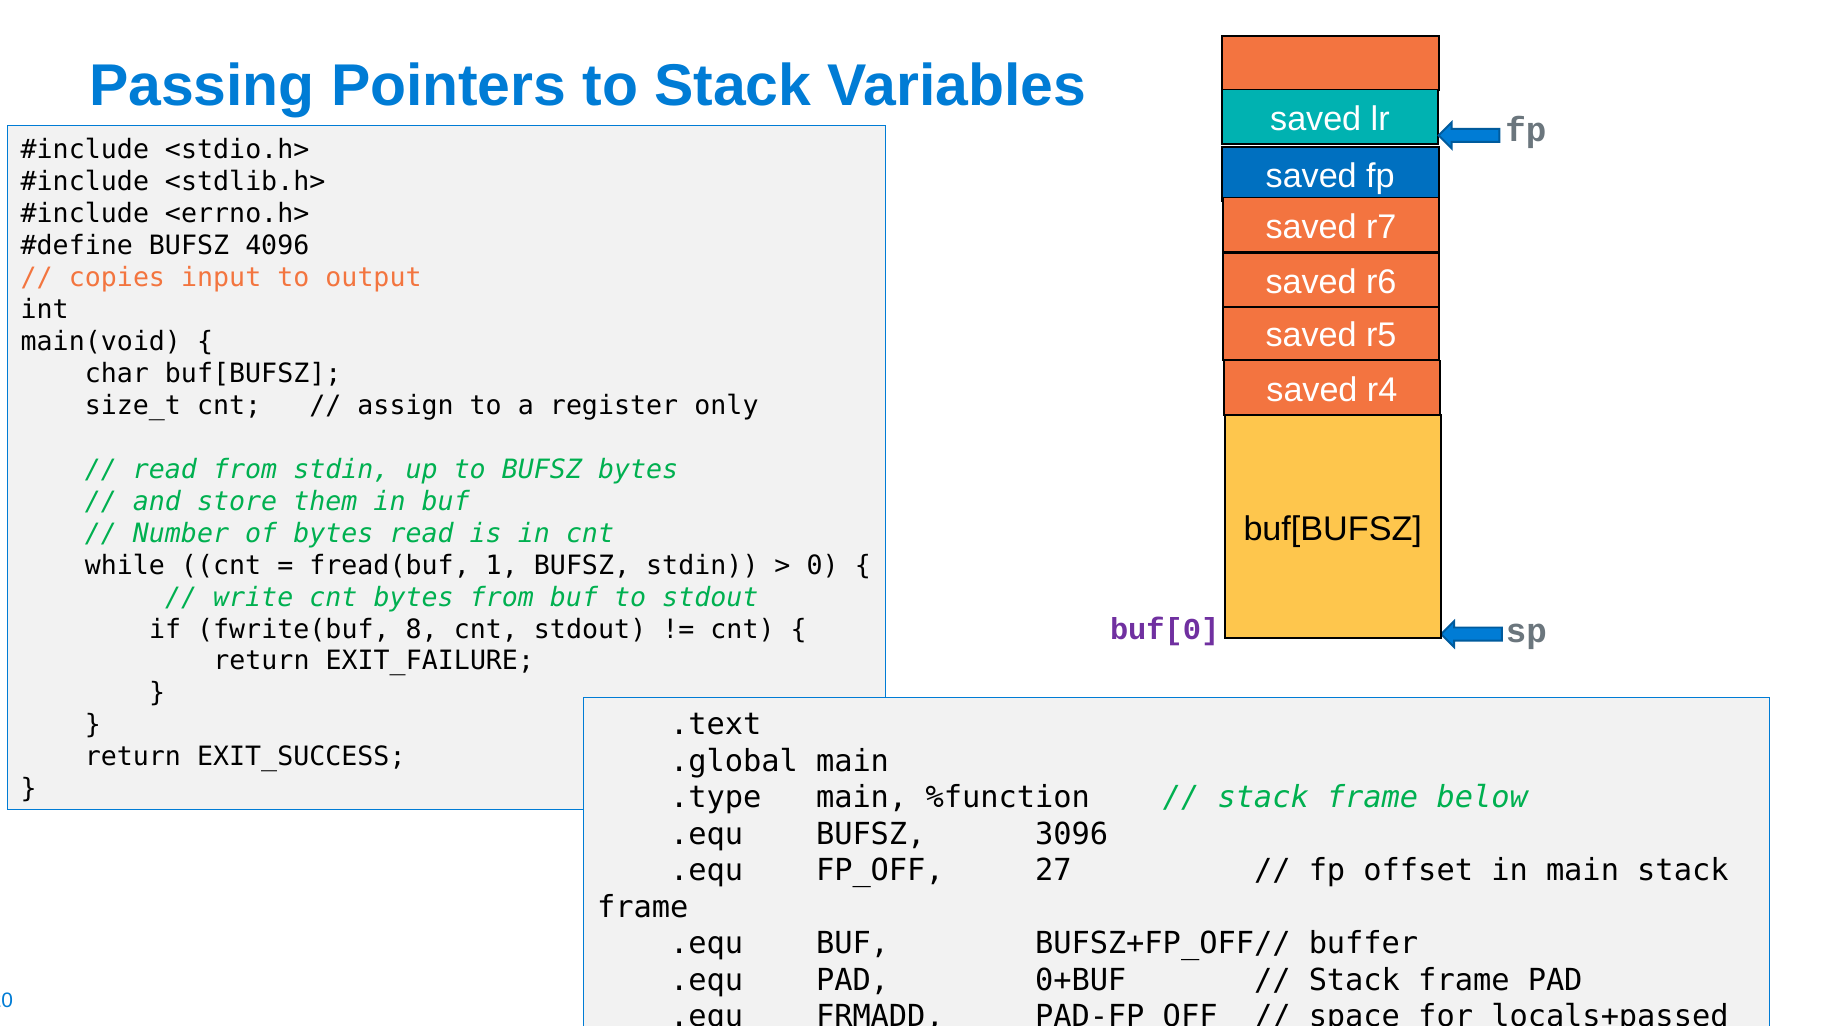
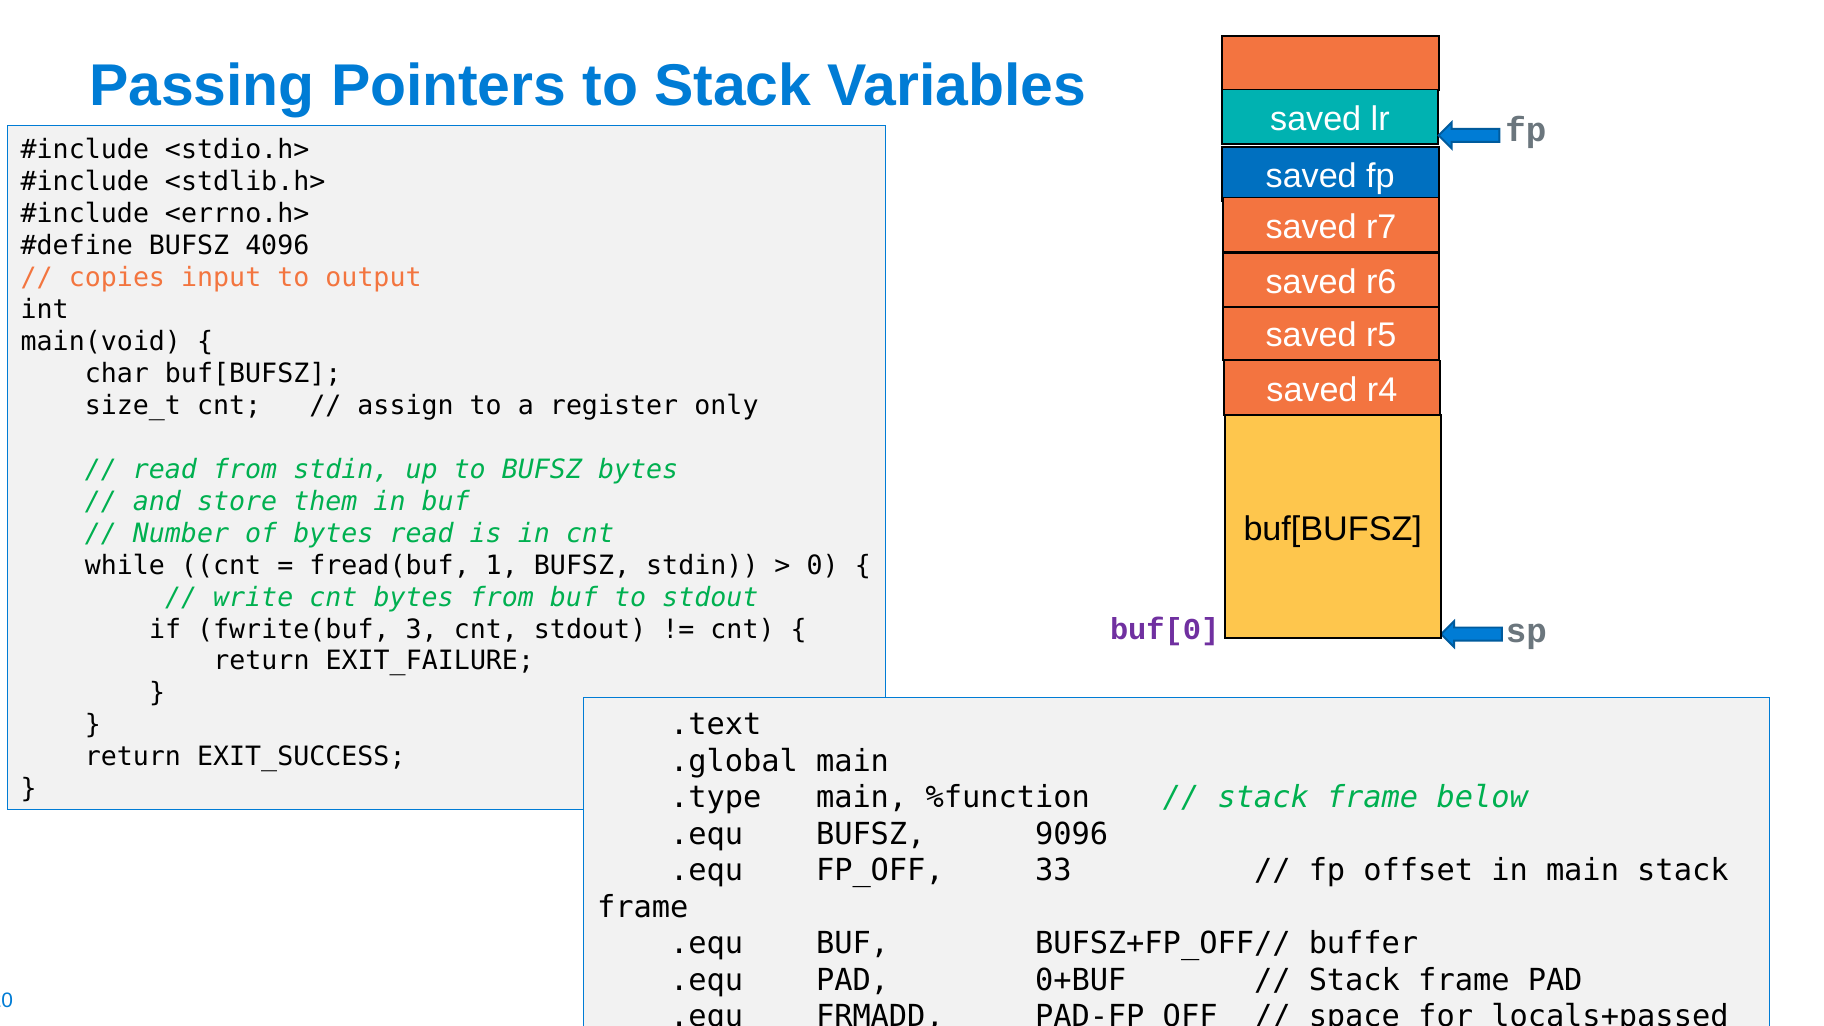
8: 8 -> 3
3096: 3096 -> 9096
27: 27 -> 33
